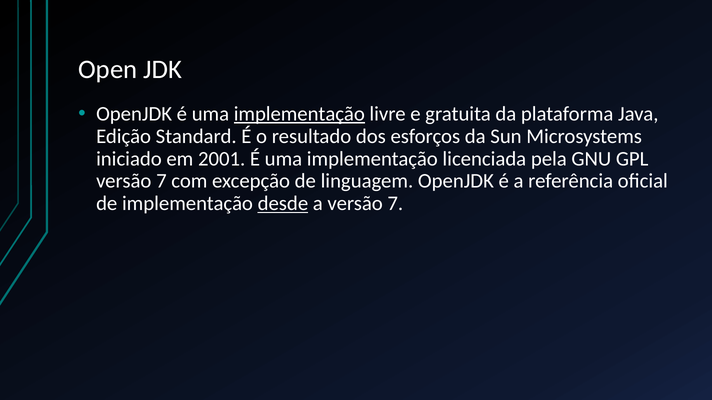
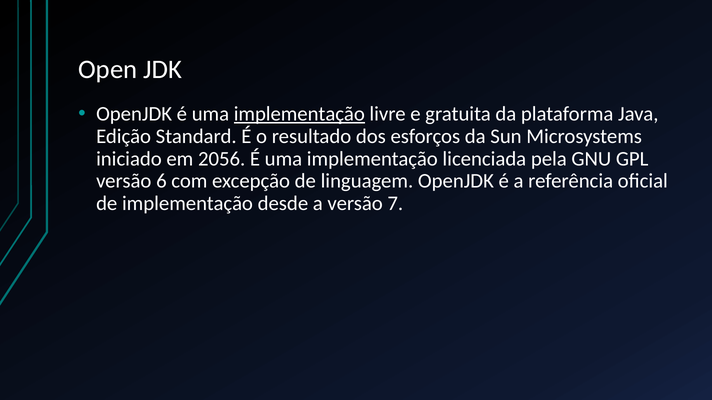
2001: 2001 -> 2056
7 at (161, 181): 7 -> 6
desde underline: present -> none
